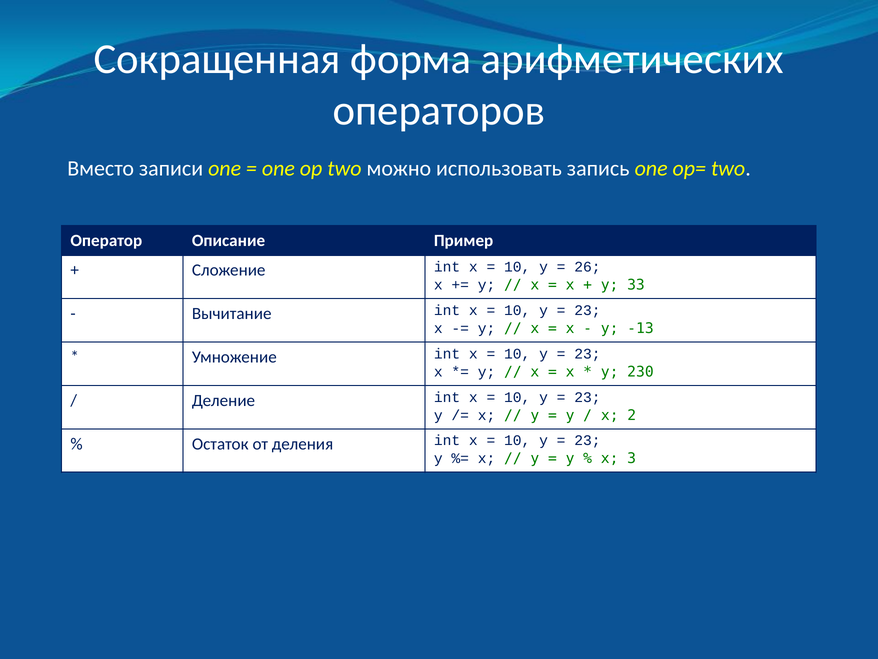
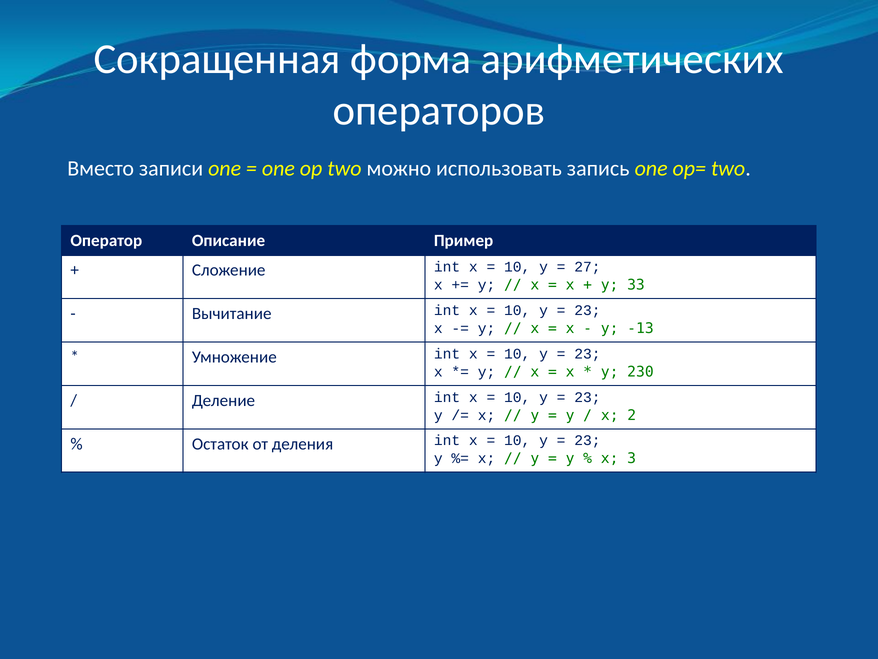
26: 26 -> 27
